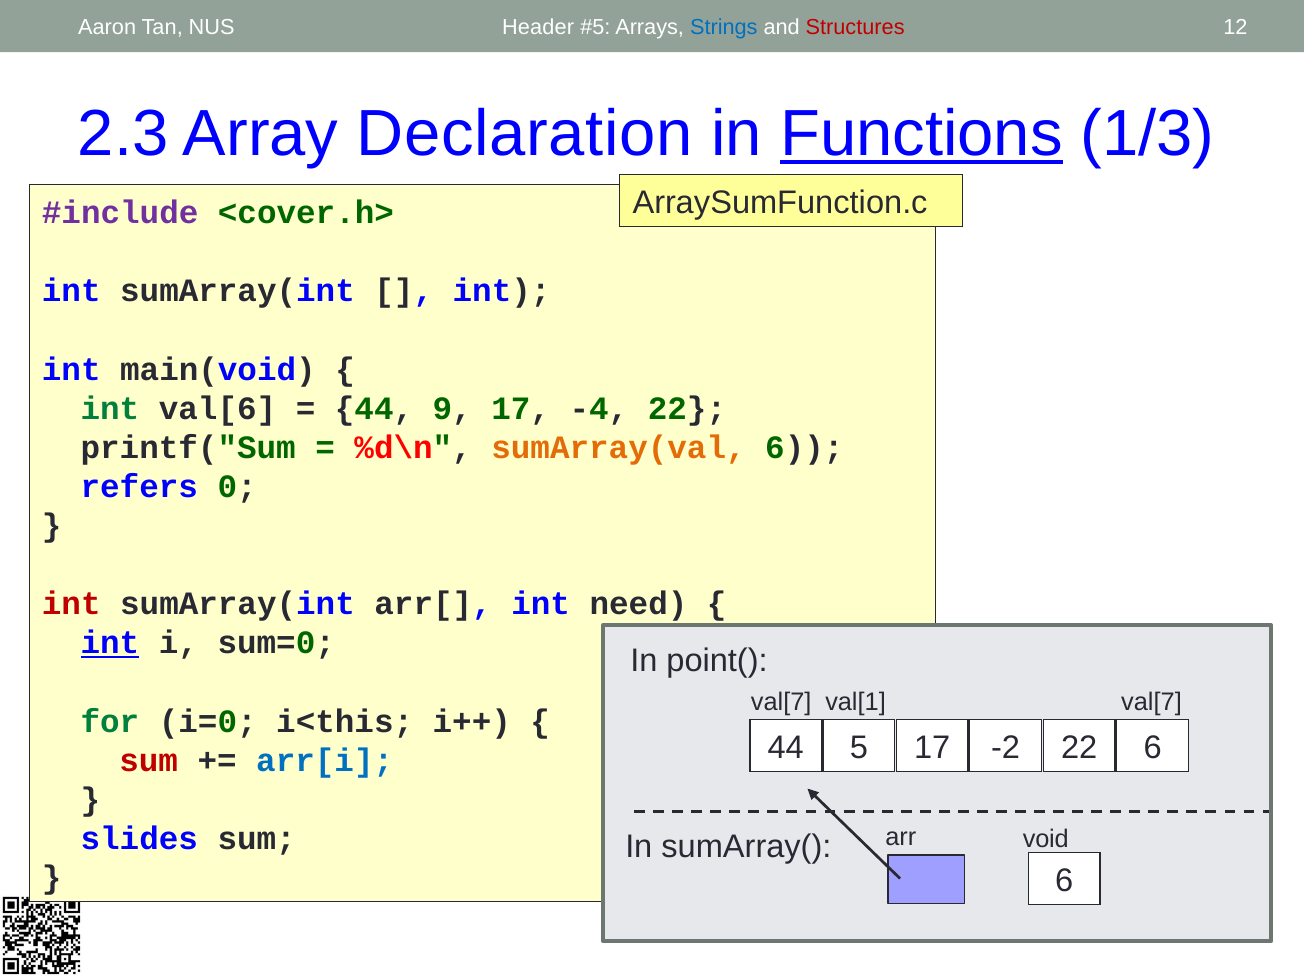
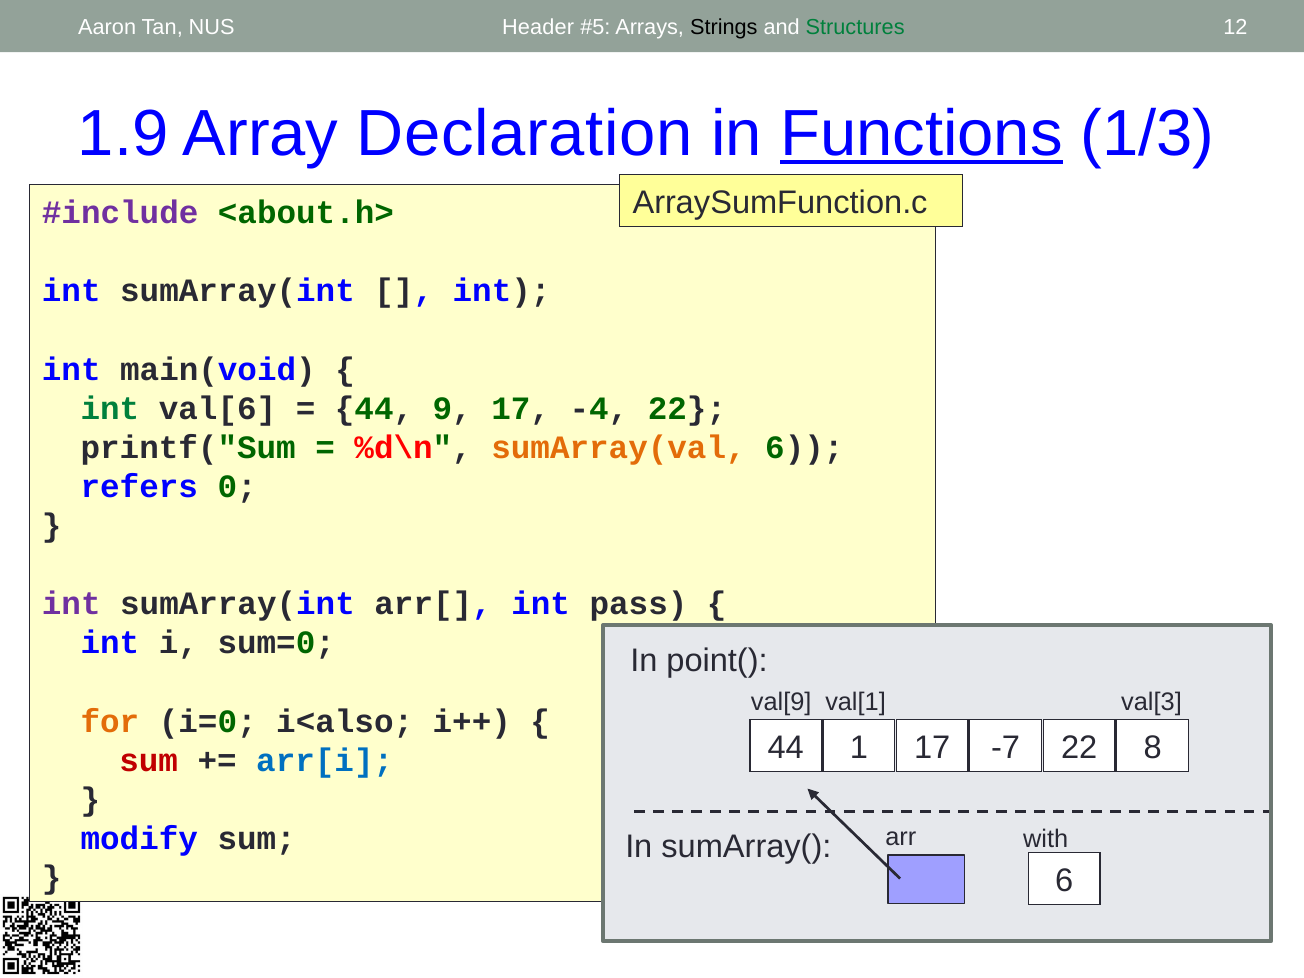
Strings colour: blue -> black
Structures colour: red -> green
2.3: 2.3 -> 1.9
<cover.h>: <cover.h> -> <about.h>
int at (71, 604) colour: red -> purple
need: need -> pass
int at (110, 643) underline: present -> none
val[7 at (781, 702): val[7 -> val[9
val[1 val[7: val[7 -> val[3
for colour: green -> orange
i<this: i<this -> i<also
5: 5 -> 1
-2: -2 -> -7
22 6: 6 -> 8
slides: slides -> modify
void: void -> with
